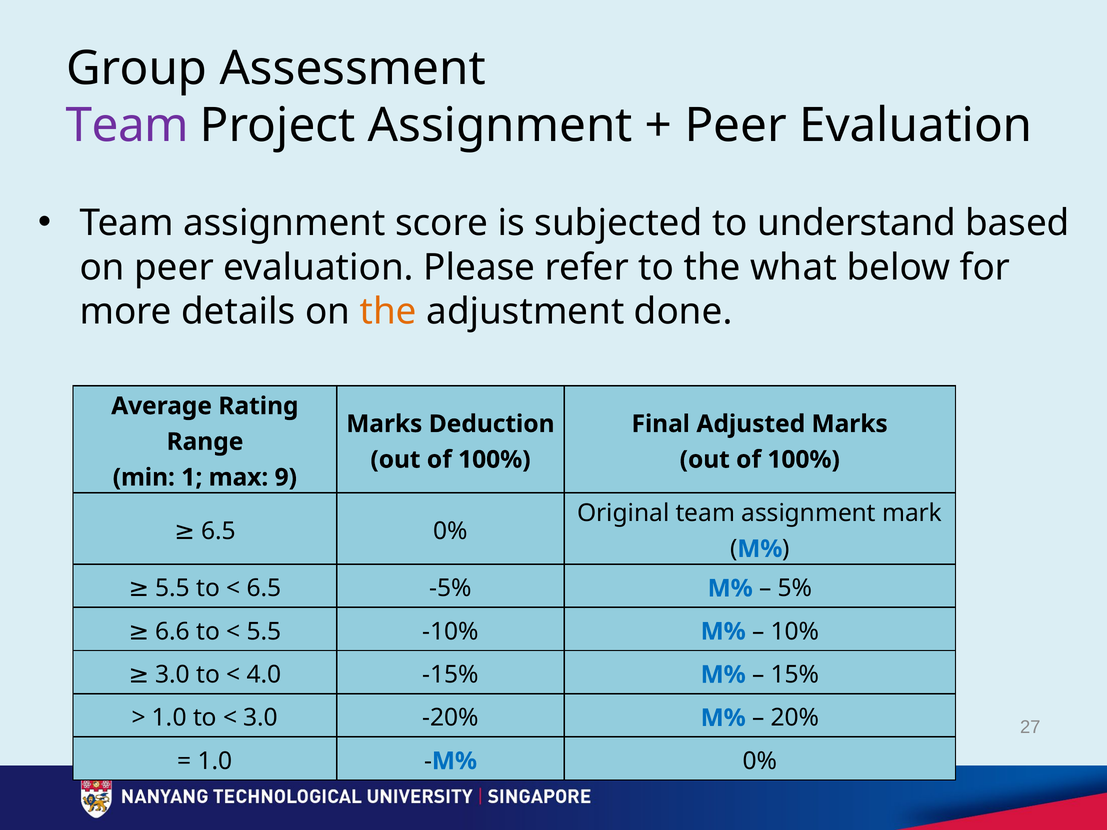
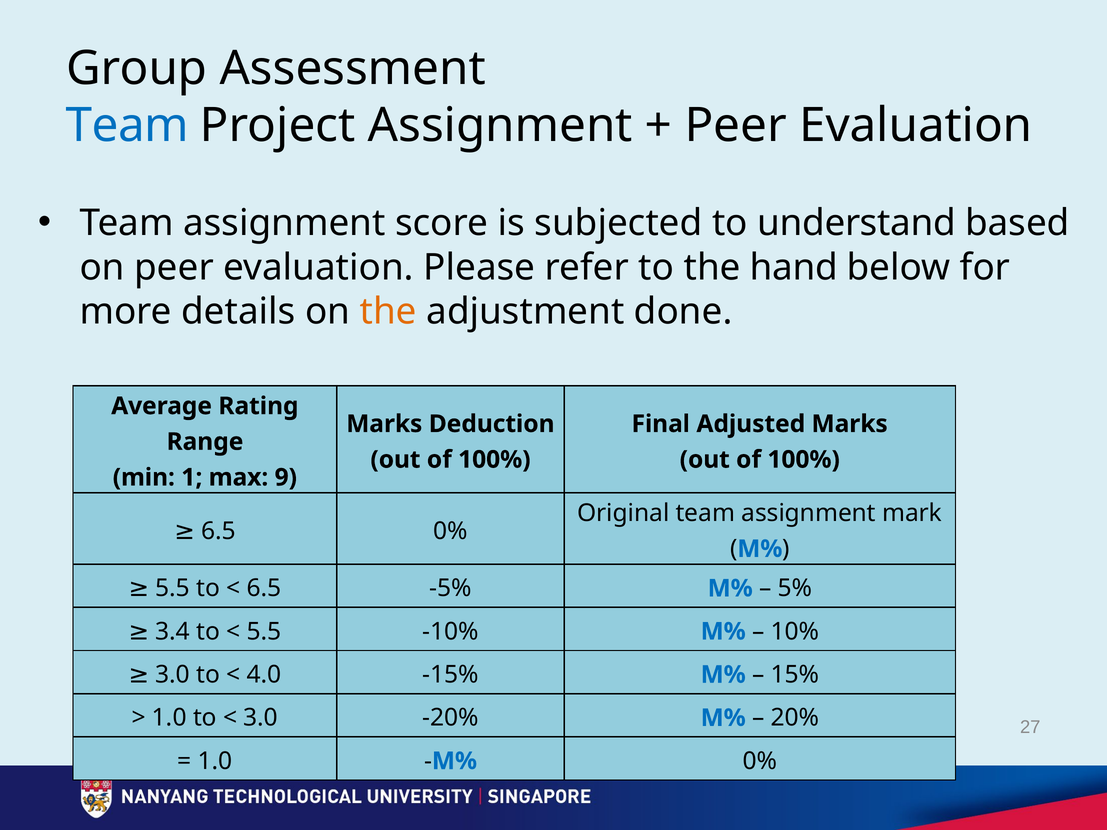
Team at (127, 126) colour: purple -> blue
what: what -> hand
6.6: 6.6 -> 3.4
